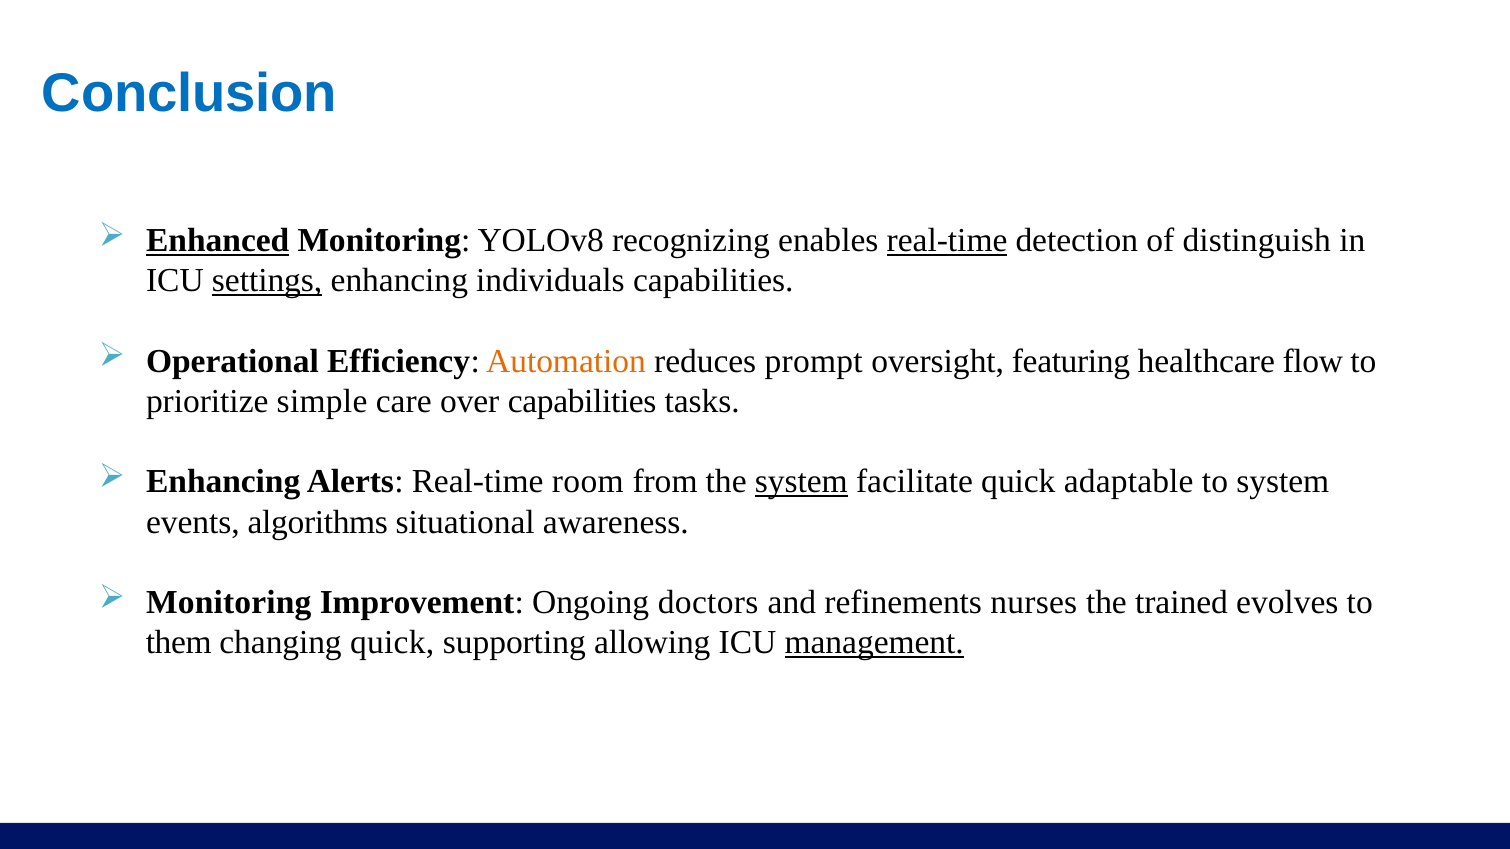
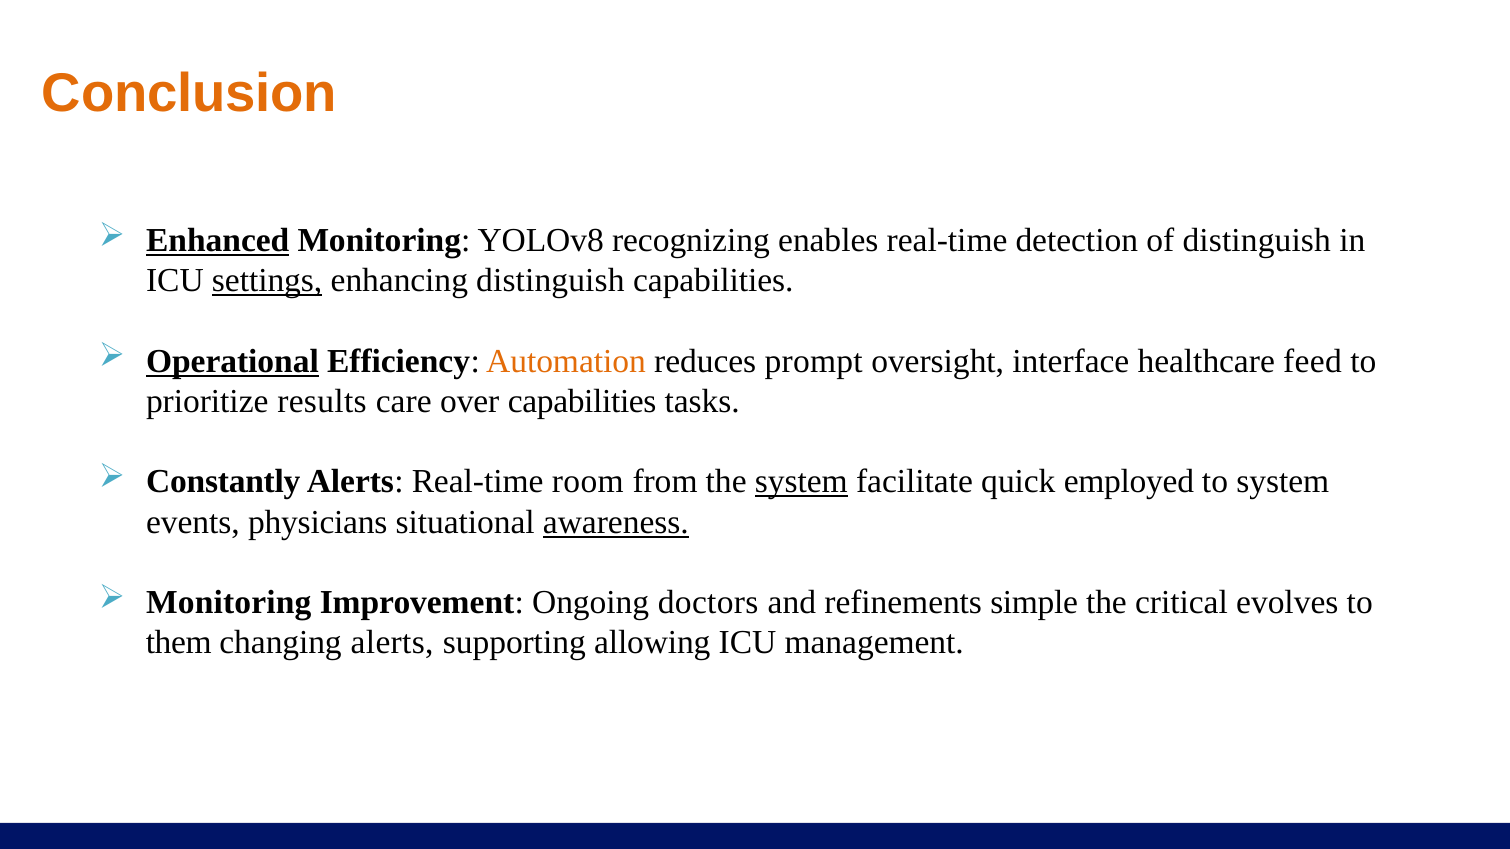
Conclusion colour: blue -> orange
real-time at (947, 241) underline: present -> none
enhancing individuals: individuals -> distinguish
Operational underline: none -> present
featuring: featuring -> interface
flow: flow -> feed
simple: simple -> results
Enhancing at (223, 482): Enhancing -> Constantly
adaptable: adaptable -> employed
algorithms: algorithms -> physicians
awareness underline: none -> present
nurses: nurses -> simple
trained: trained -> critical
changing quick: quick -> alerts
management underline: present -> none
